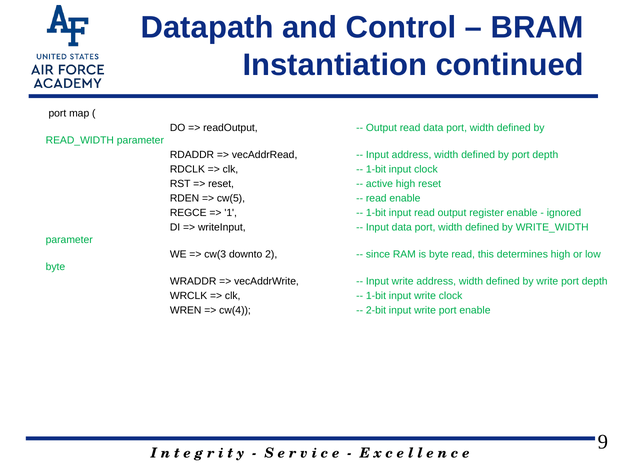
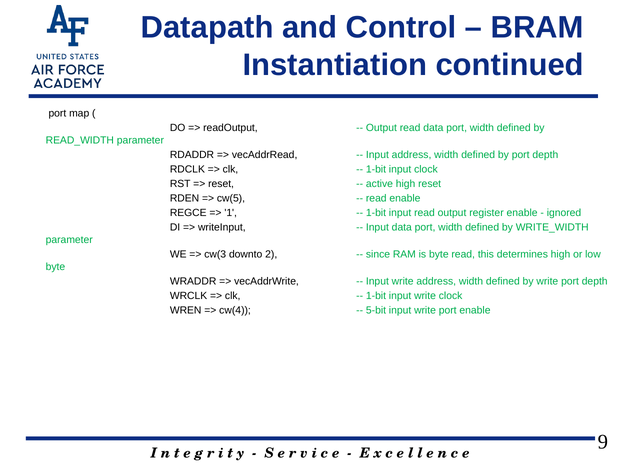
2-bit: 2-bit -> 5-bit
